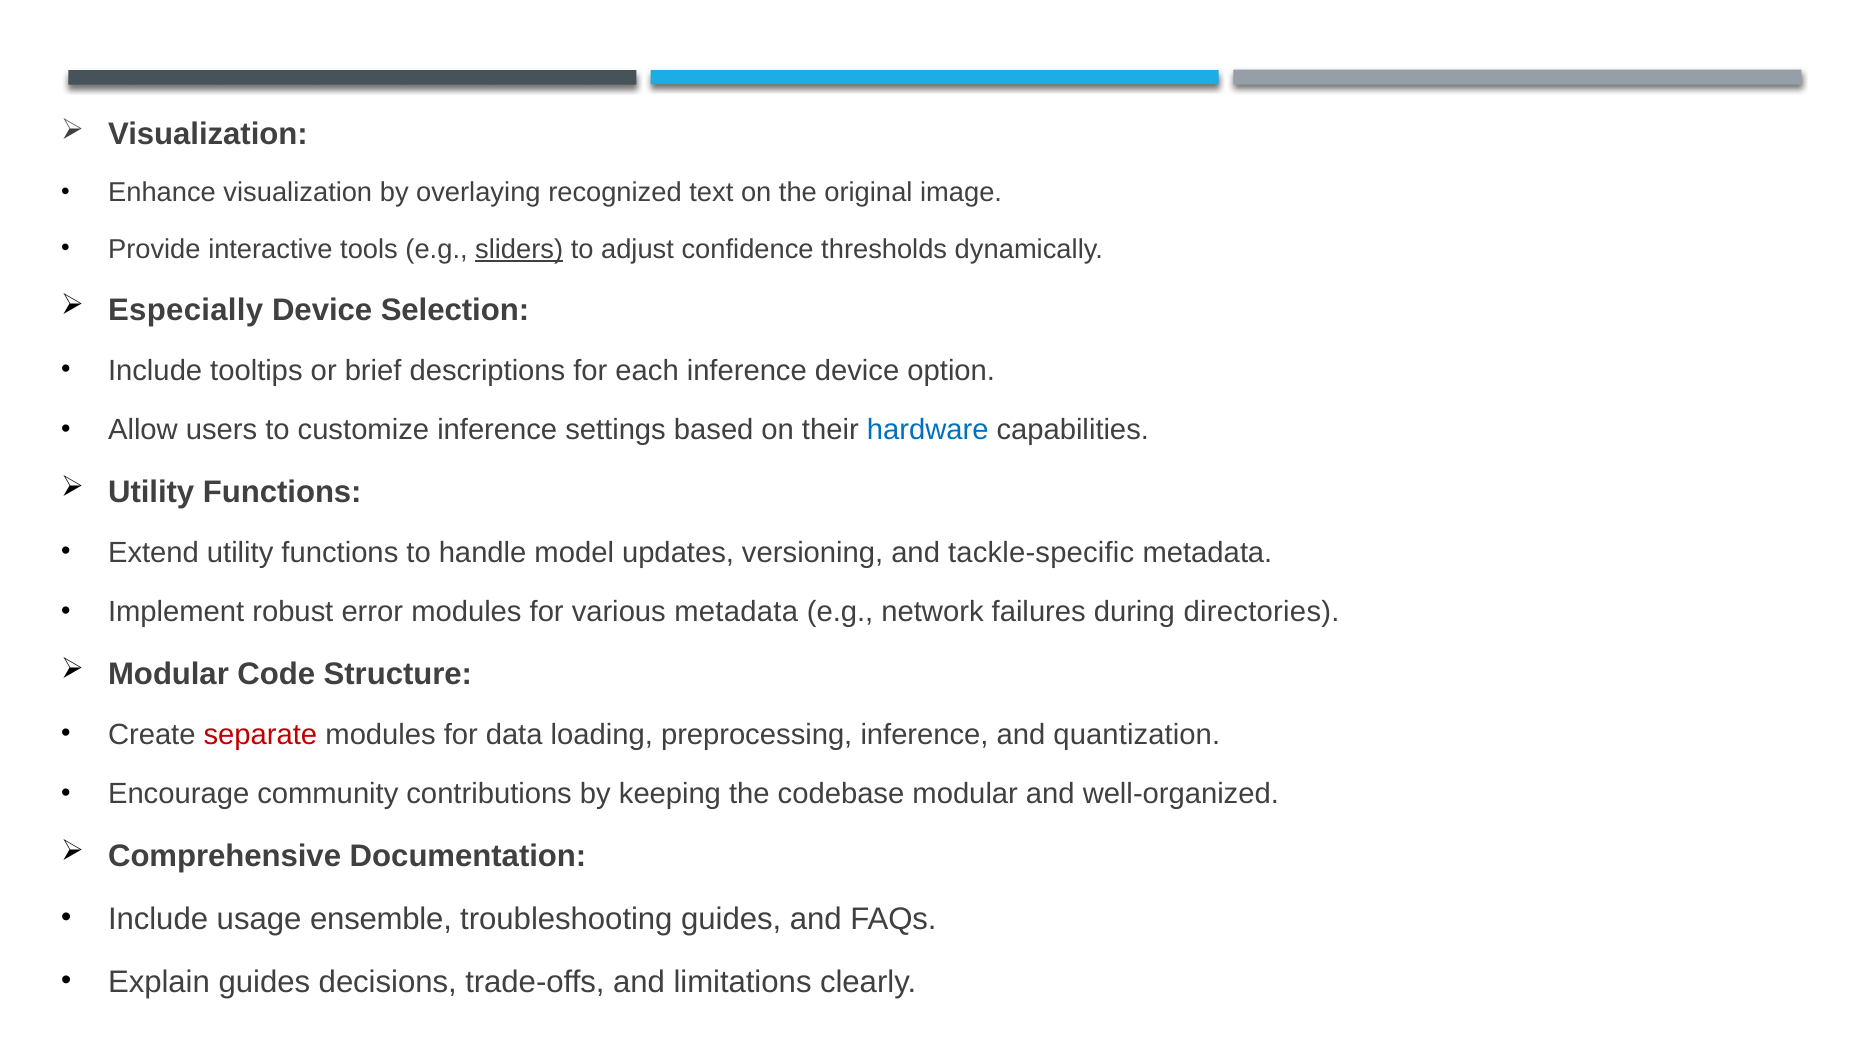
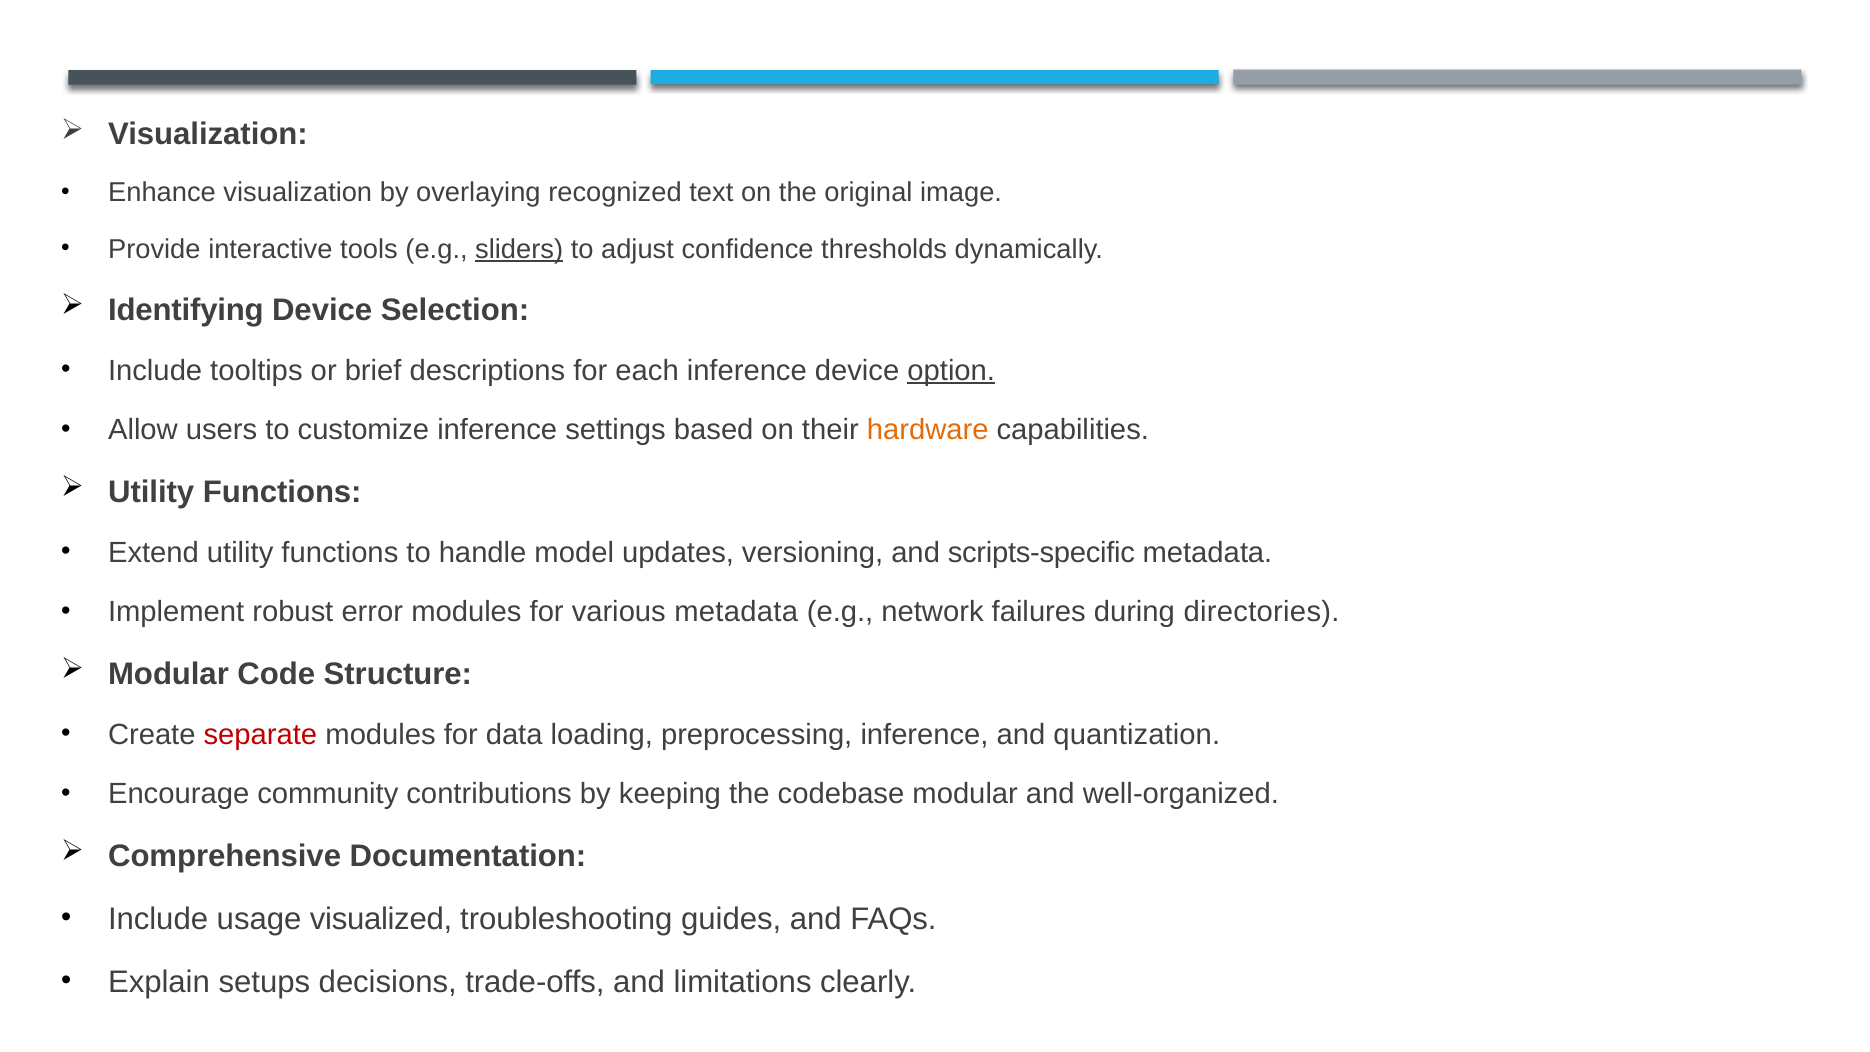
Especially: Especially -> Identifying
option underline: none -> present
hardware colour: blue -> orange
tackle-specific: tackle-specific -> scripts-specific
ensemble: ensemble -> visualized
Explain guides: guides -> setups
